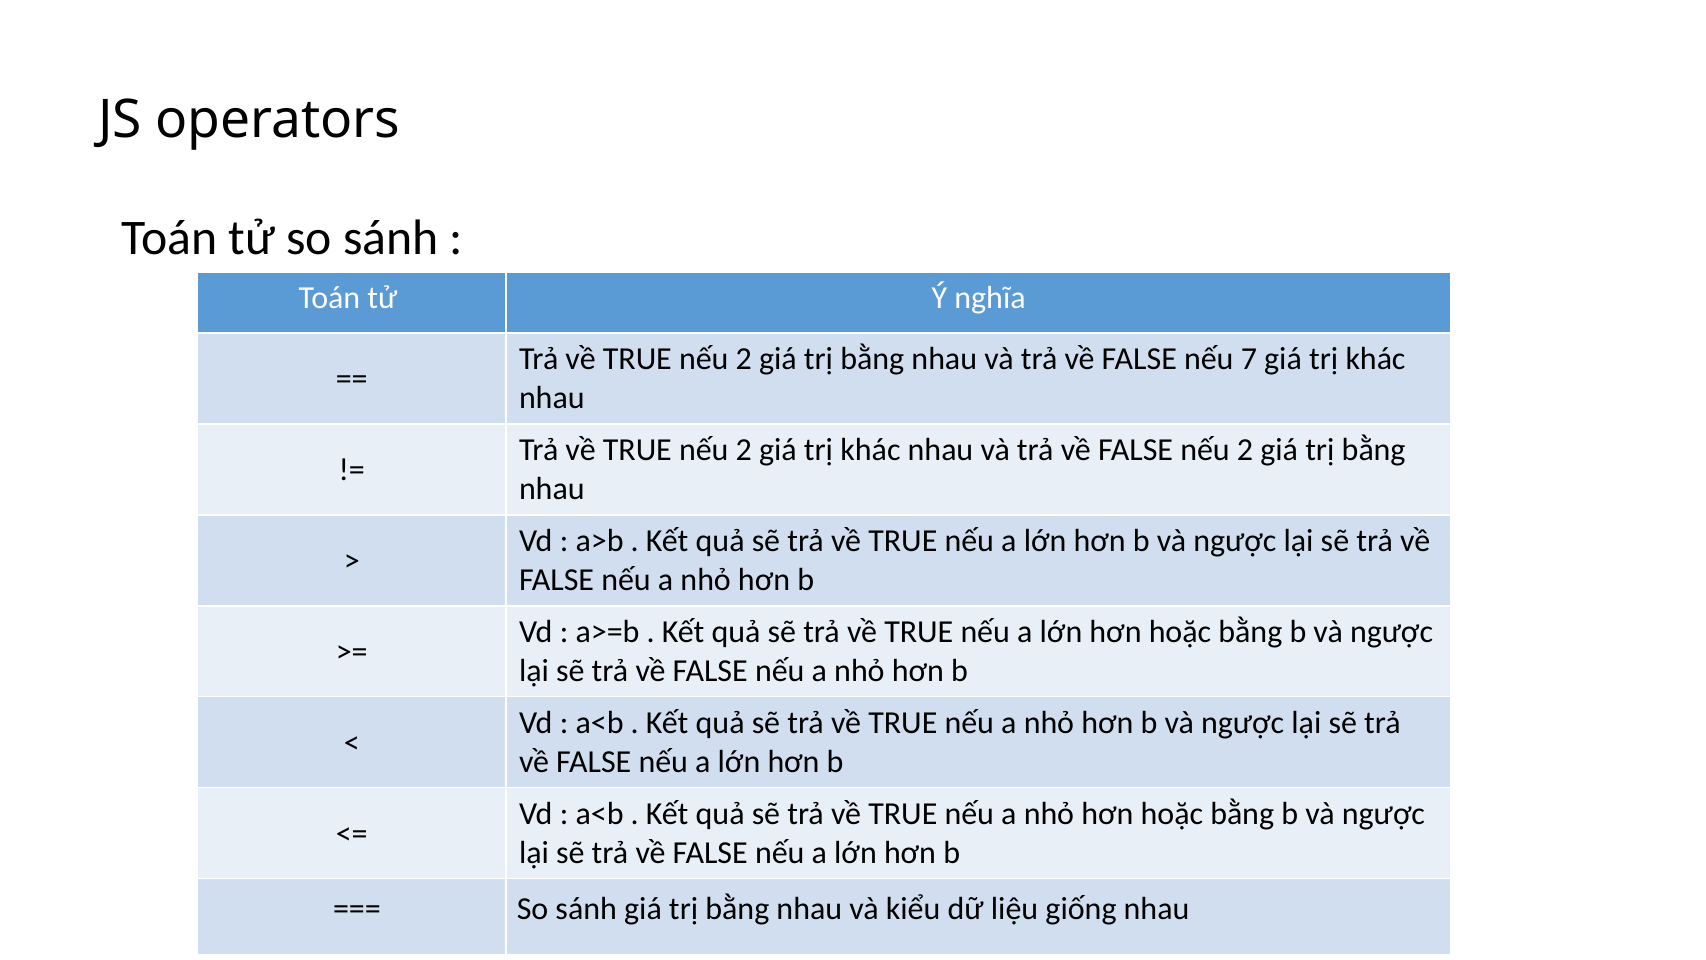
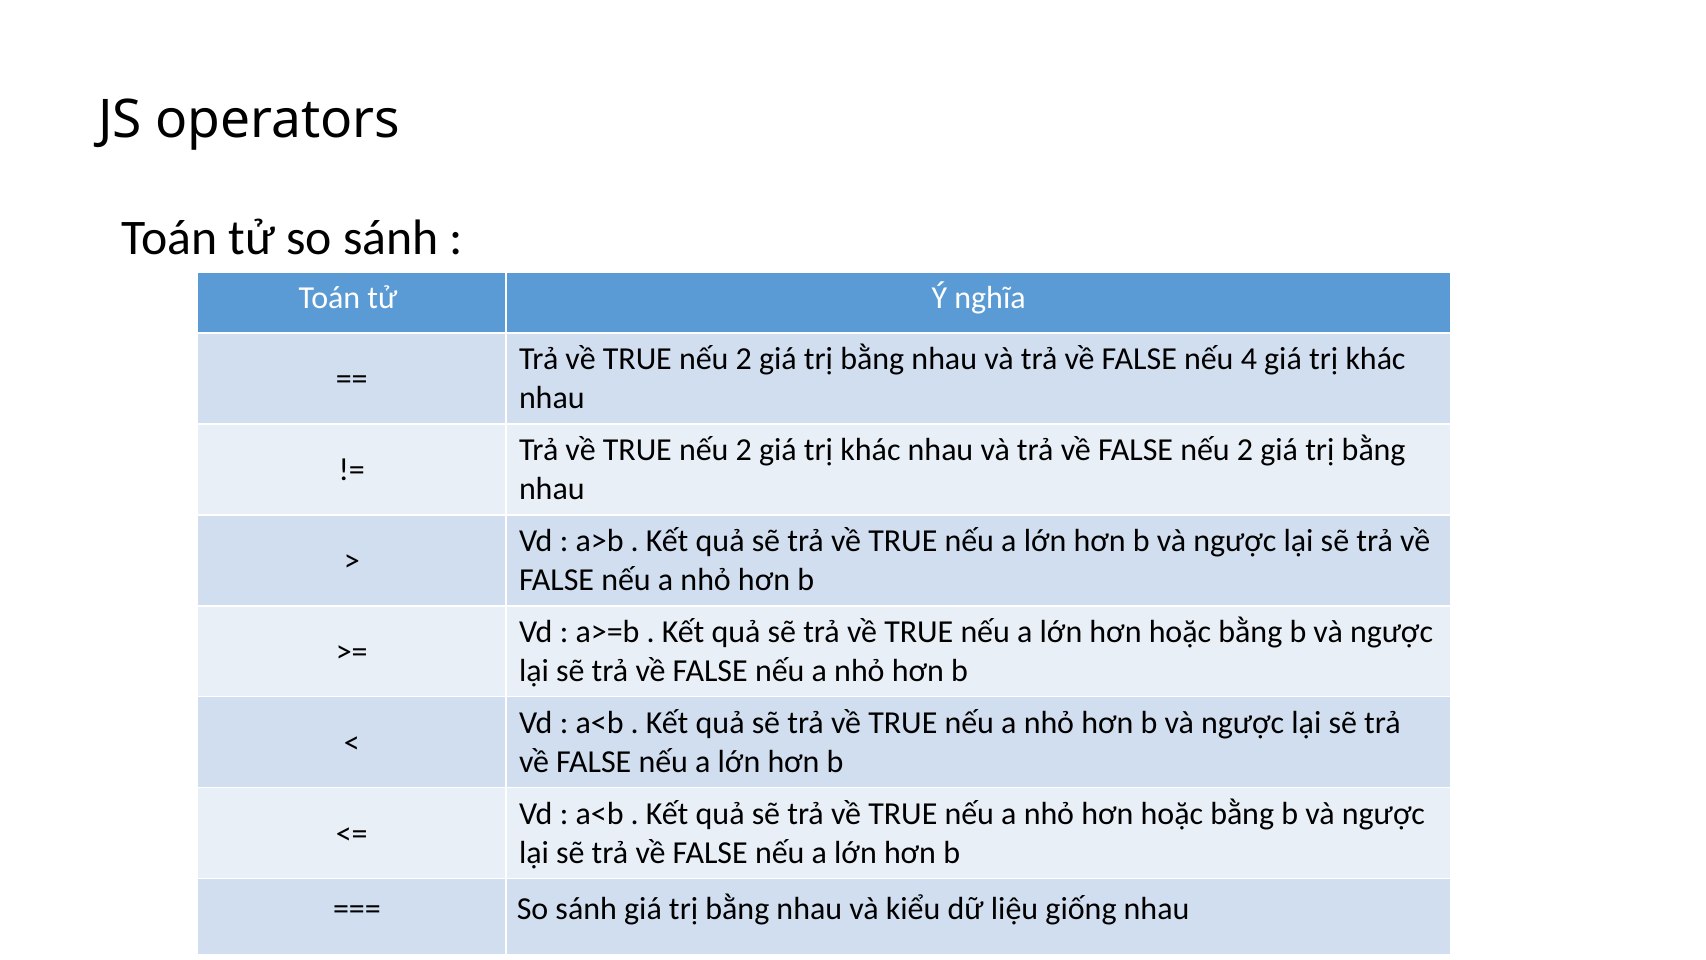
7: 7 -> 4
